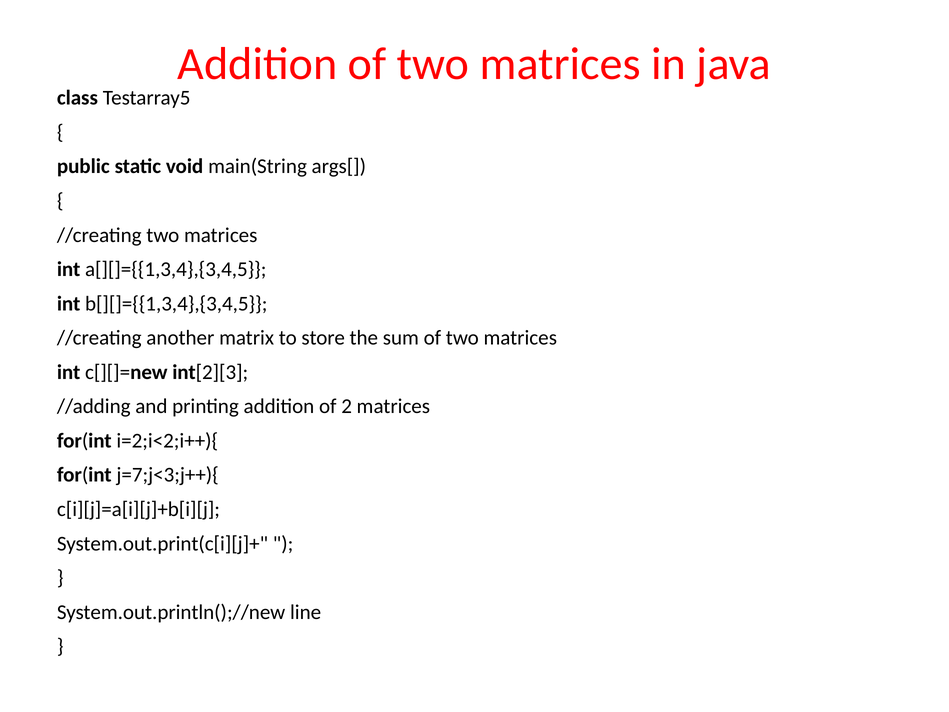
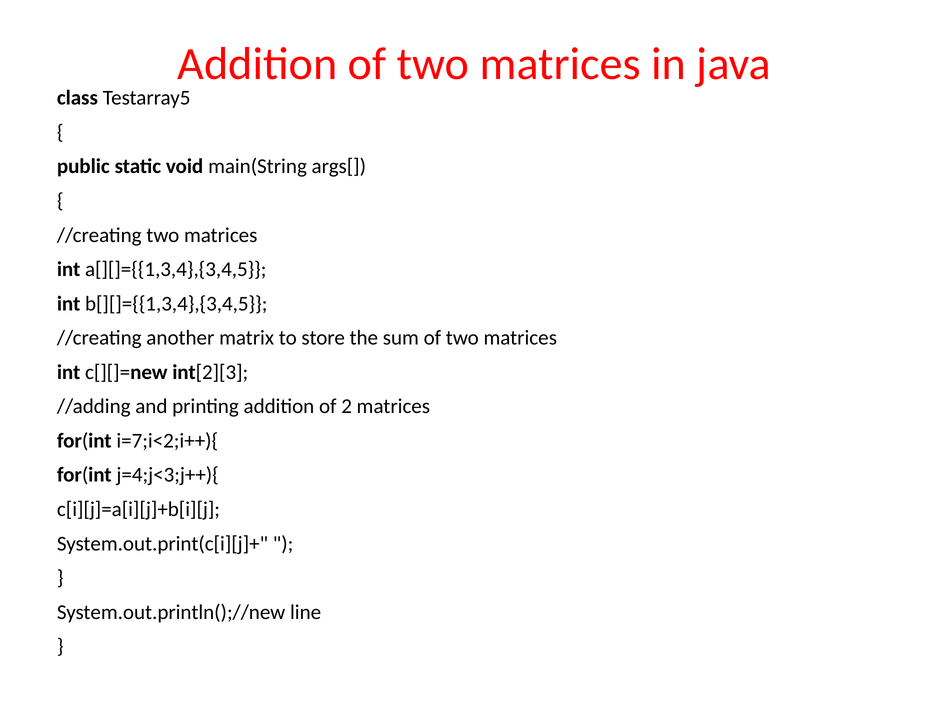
i=2;i<2;i++){: i=2;i<2;i++){ -> i=7;i<2;i++){
j=7;j<3;j++){: j=7;j<3;j++){ -> j=4;j<3;j++){
